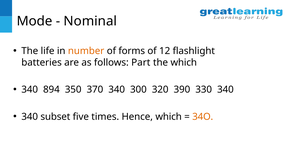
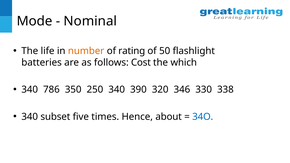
forms: forms -> rating
12: 12 -> 50
Part: Part -> Cost
894: 894 -> 786
370: 370 -> 250
300: 300 -> 390
390: 390 -> 346
330 340: 340 -> 338
Hence which: which -> about
34O colour: orange -> blue
